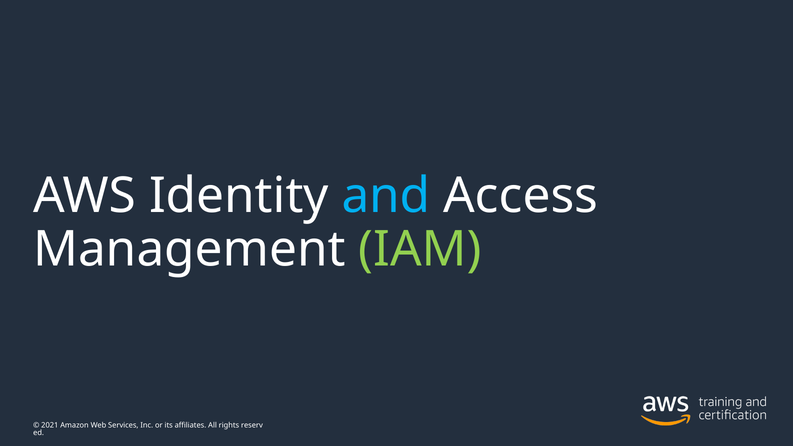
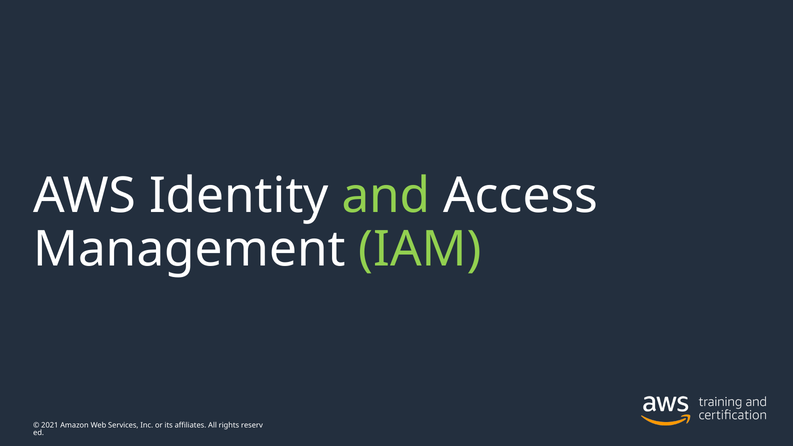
and colour: light blue -> light green
